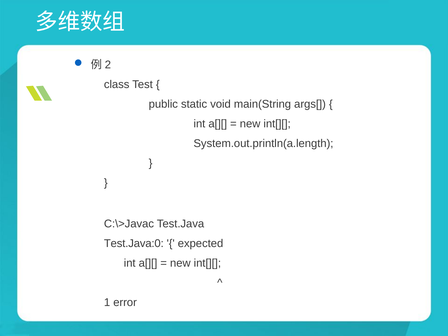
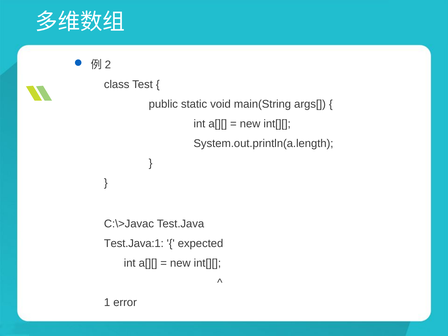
Test.Java:0: Test.Java:0 -> Test.Java:1
